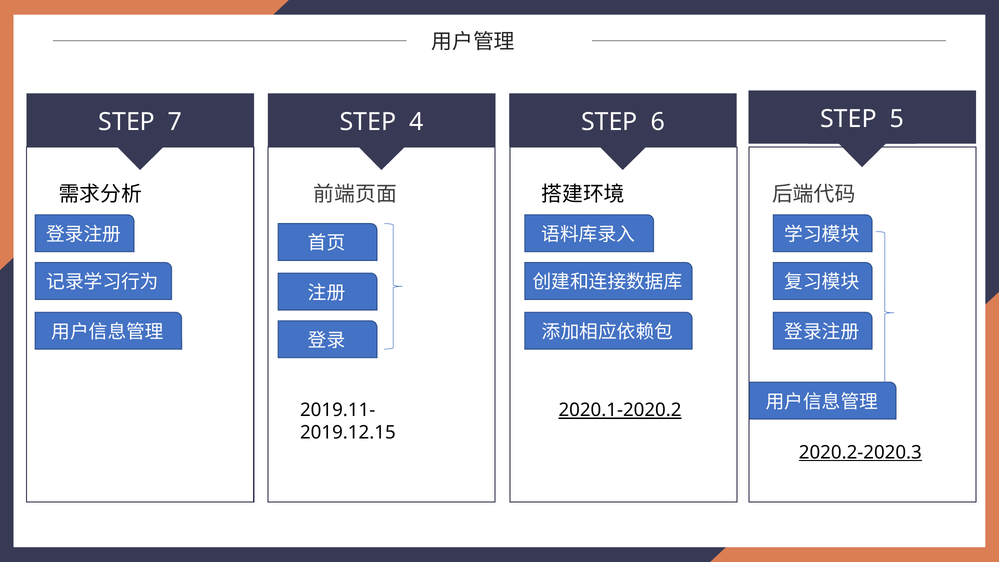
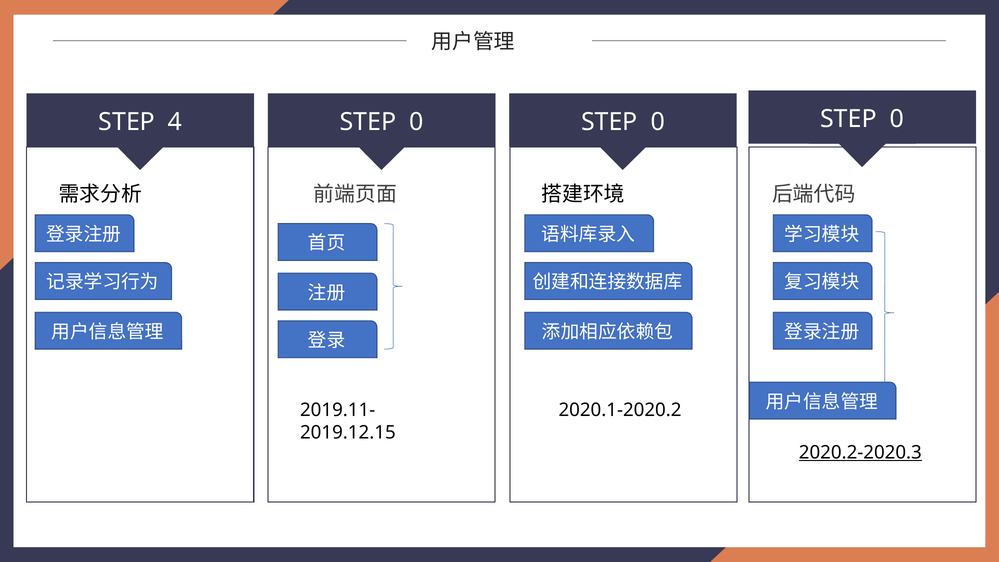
5 at (897, 119): 5 -> 0
7: 7 -> 4
4 at (416, 122): 4 -> 0
6 at (658, 122): 6 -> 0
2020.1-2020.2 underline: present -> none
